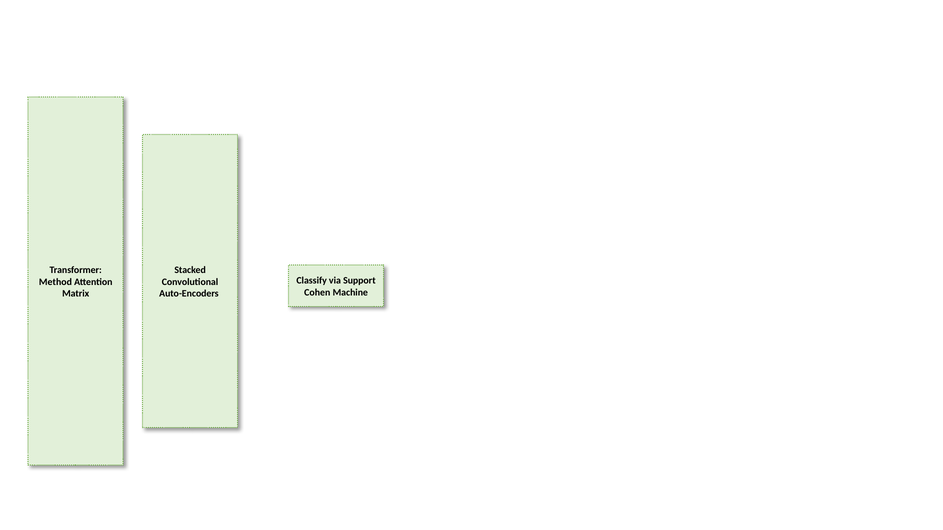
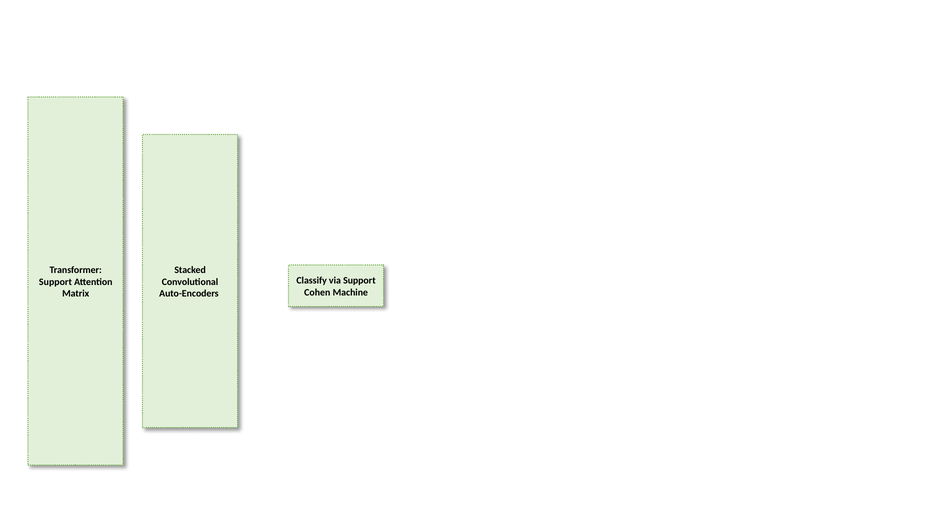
Method at (55, 282): Method -> Support
